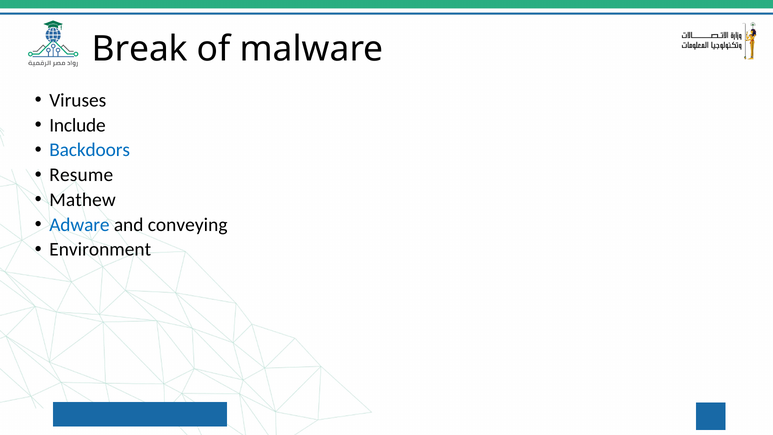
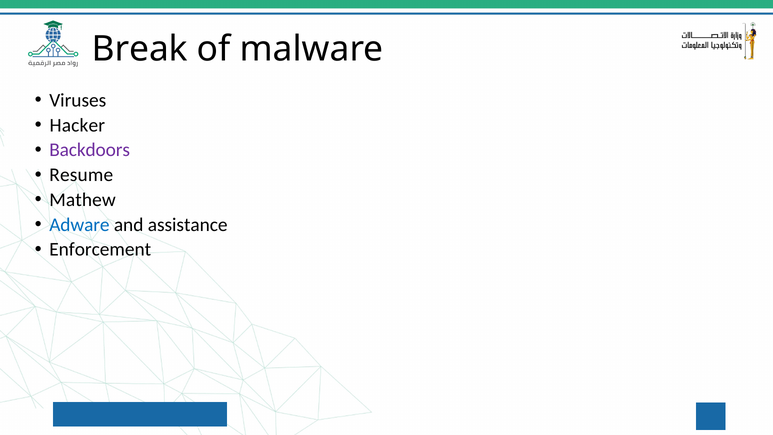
Include: Include -> Hacker
Backdoors colour: blue -> purple
conveying: conveying -> assistance
Environment: Environment -> Enforcement
